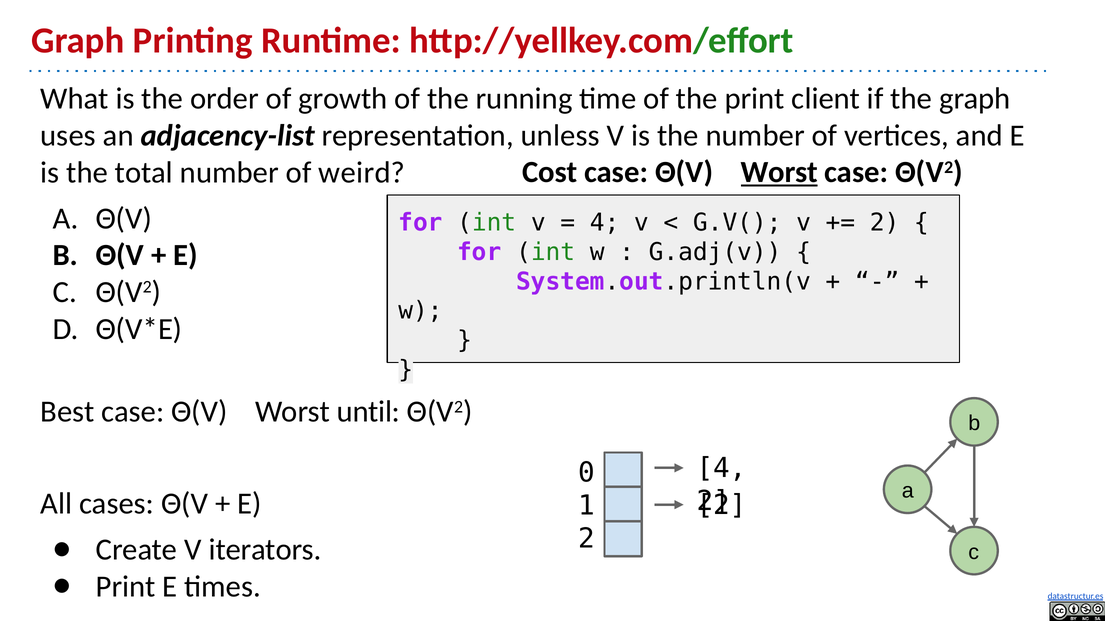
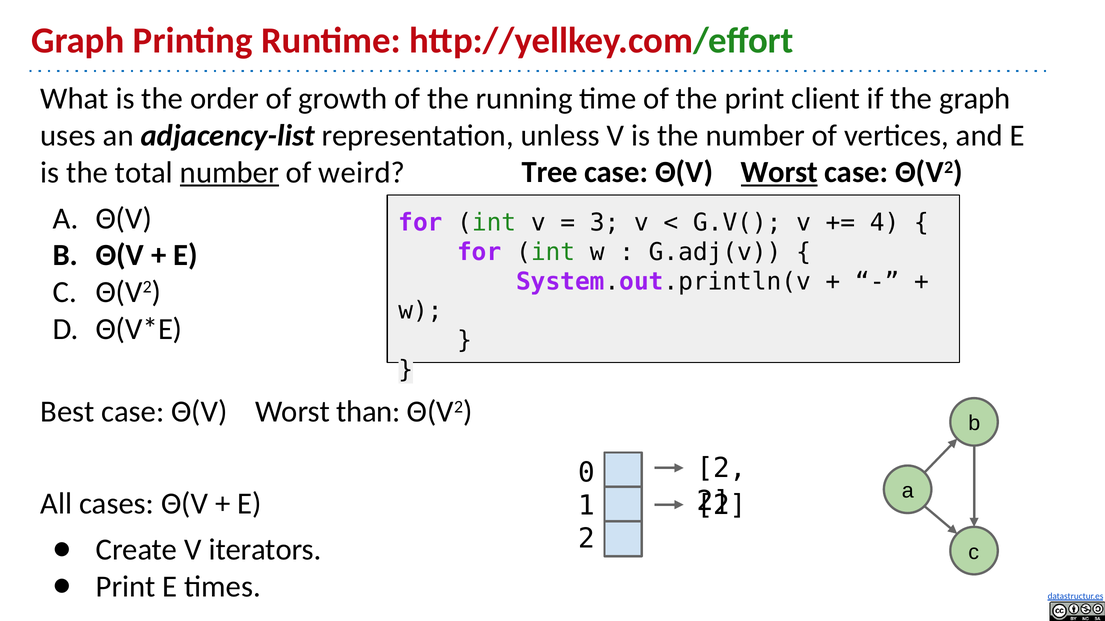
Cost: Cost -> Tree
number at (229, 173) underline: none -> present
4 at (605, 223): 4 -> 3
2 at (885, 223): 2 -> 4
until: until -> than
4 at (722, 469): 4 -> 2
